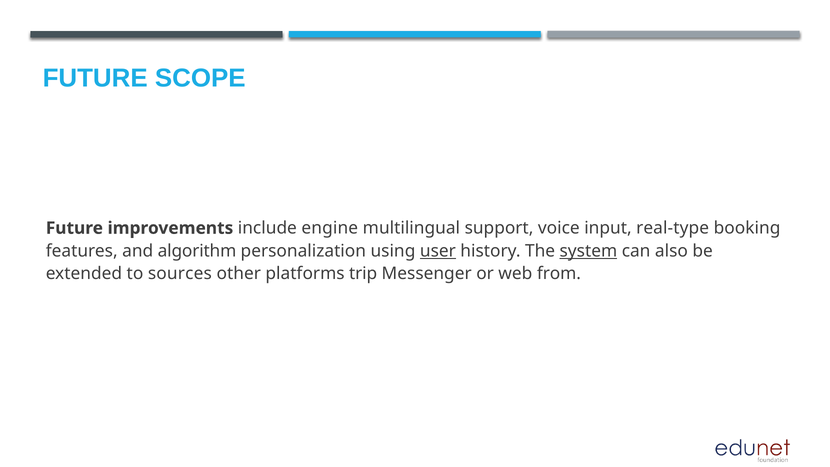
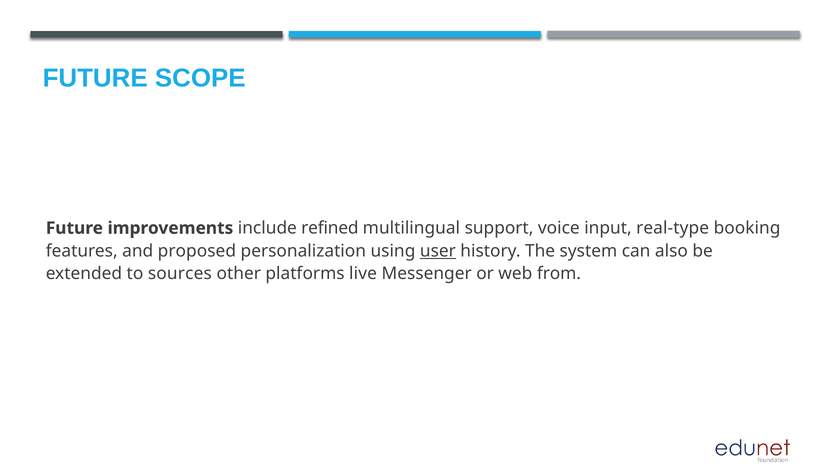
engine: engine -> refined
algorithm: algorithm -> proposed
system underline: present -> none
trip: trip -> live
